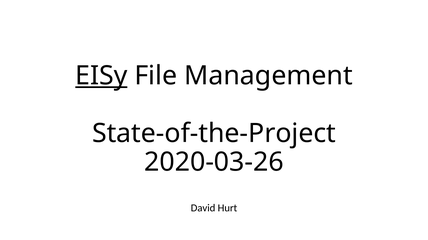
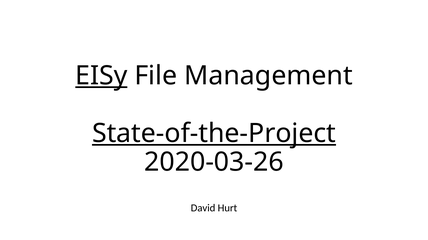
State-of-the-Project underline: none -> present
